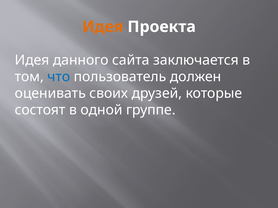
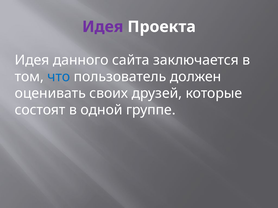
Идея at (103, 27) colour: orange -> purple
